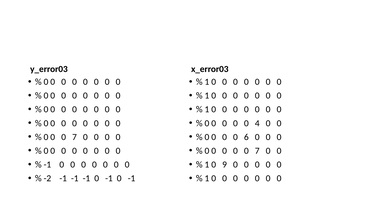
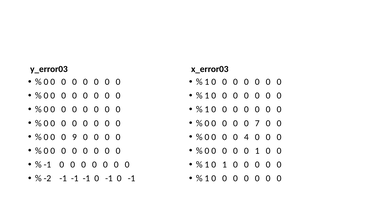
4: 4 -> 7
7 at (74, 137): 7 -> 9
6: 6 -> 4
7 at (257, 151): 7 -> 1
1 0 9: 9 -> 1
